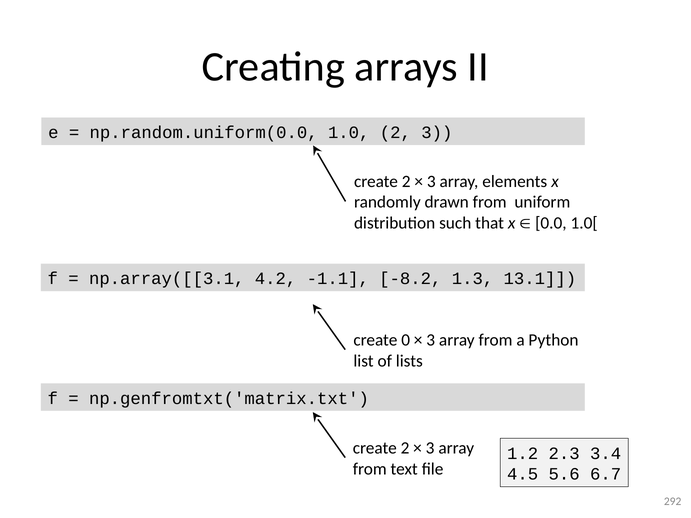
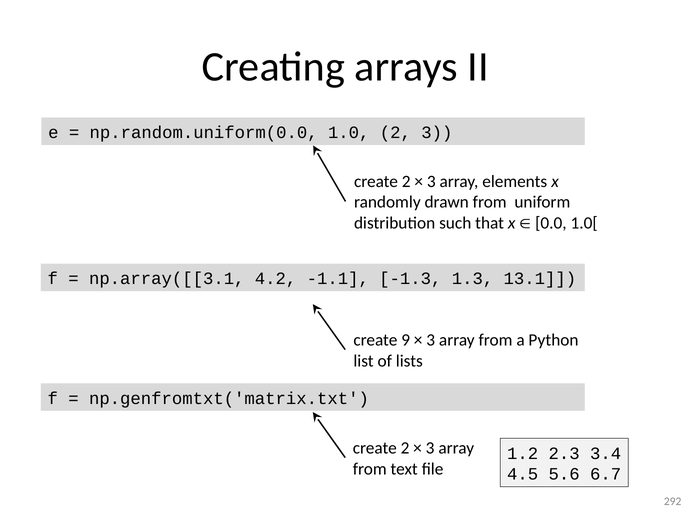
-8.2: -8.2 -> -1.3
0: 0 -> 9
